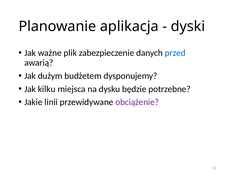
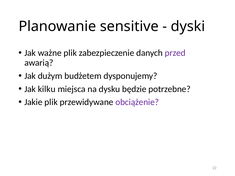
aplikacja: aplikacja -> sensitive
przed colour: blue -> purple
Jakie linii: linii -> plik
